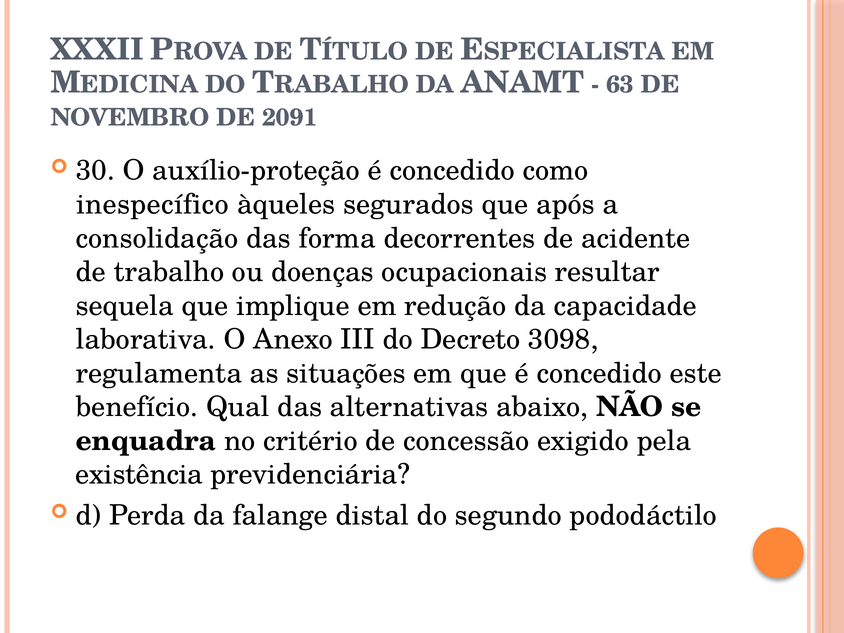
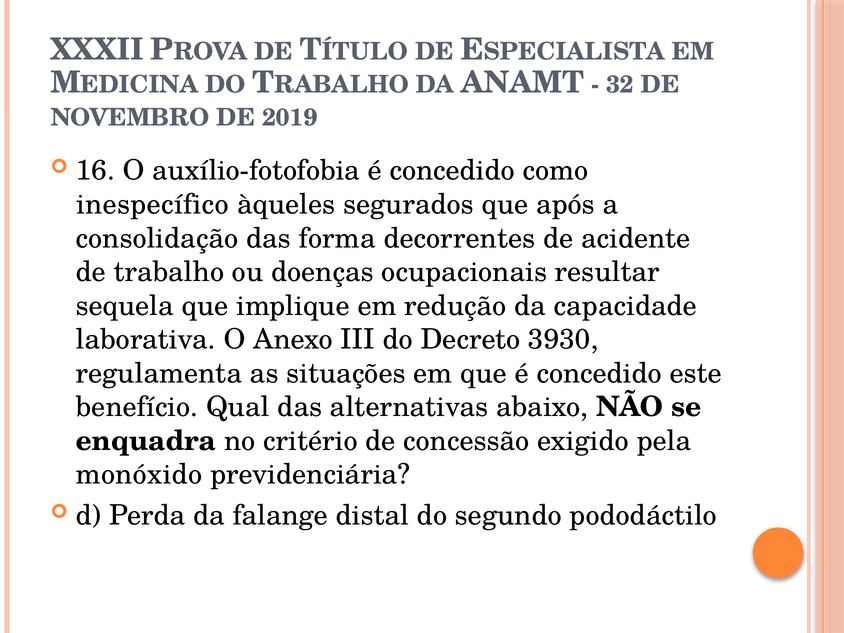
63: 63 -> 32
2091: 2091 -> 2019
30: 30 -> 16
auxílio-proteção: auxílio-proteção -> auxílio-fotofobia
3098: 3098 -> 3930
existência: existência -> monóxido
